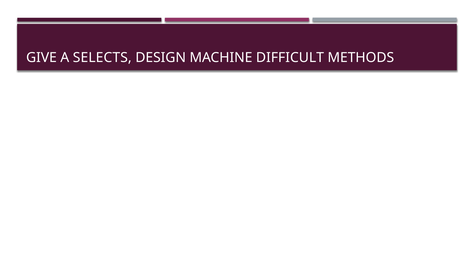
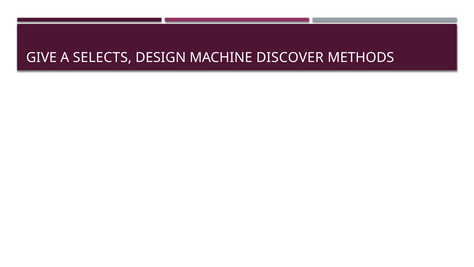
DIFFICULT: DIFFICULT -> DISCOVER
